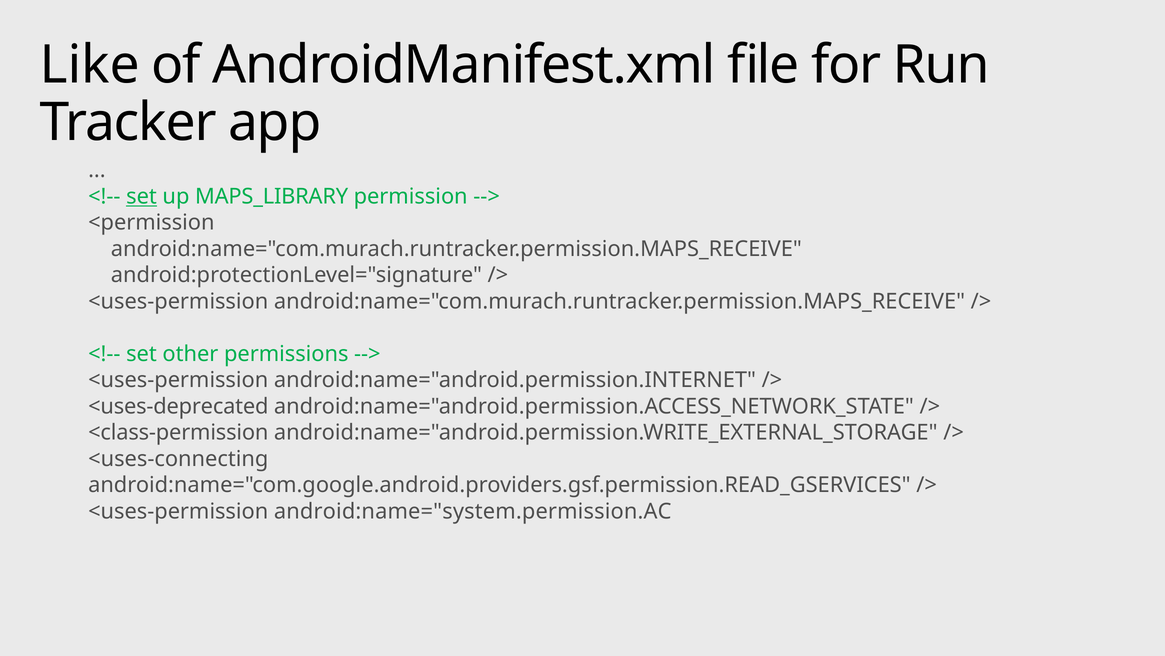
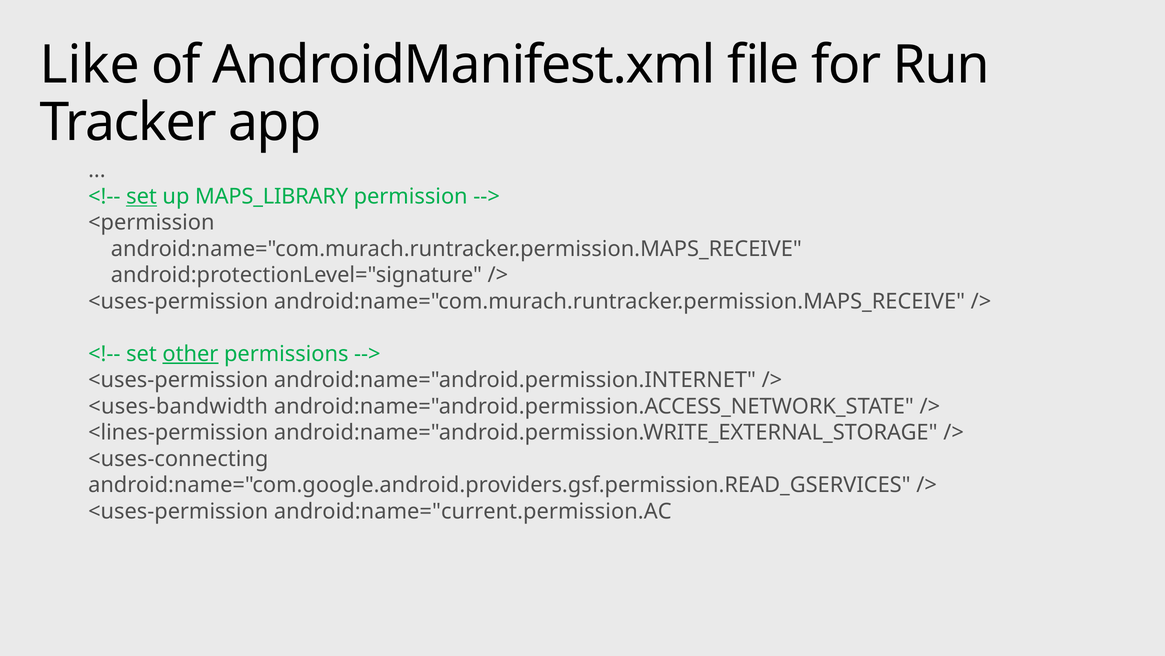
other underline: none -> present
<uses-deprecated: <uses-deprecated -> <uses-bandwidth
<class-permission: <class-permission -> <lines-permission
android:name="system.permission.AC: android:name="system.permission.AC -> android:name="current.permission.AC
